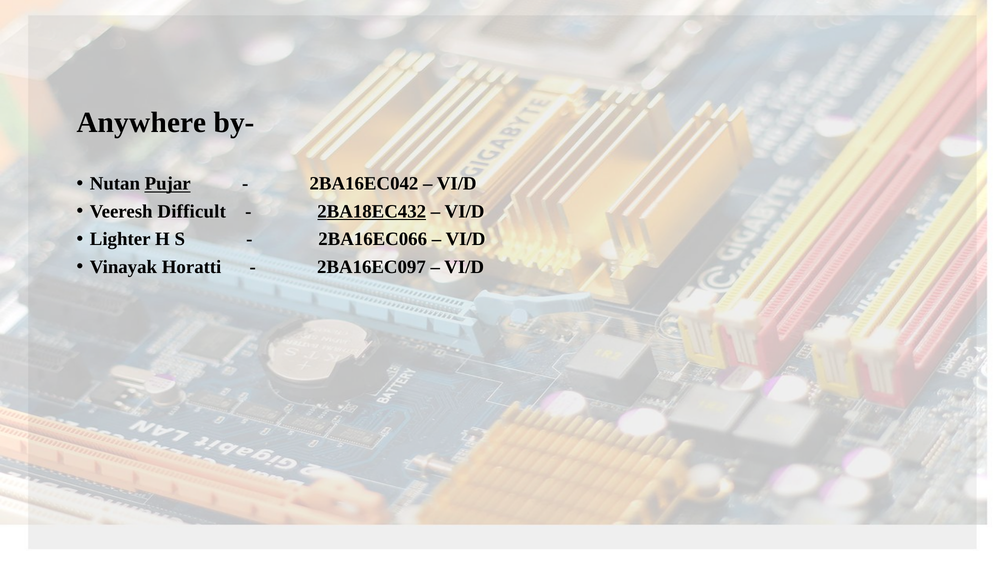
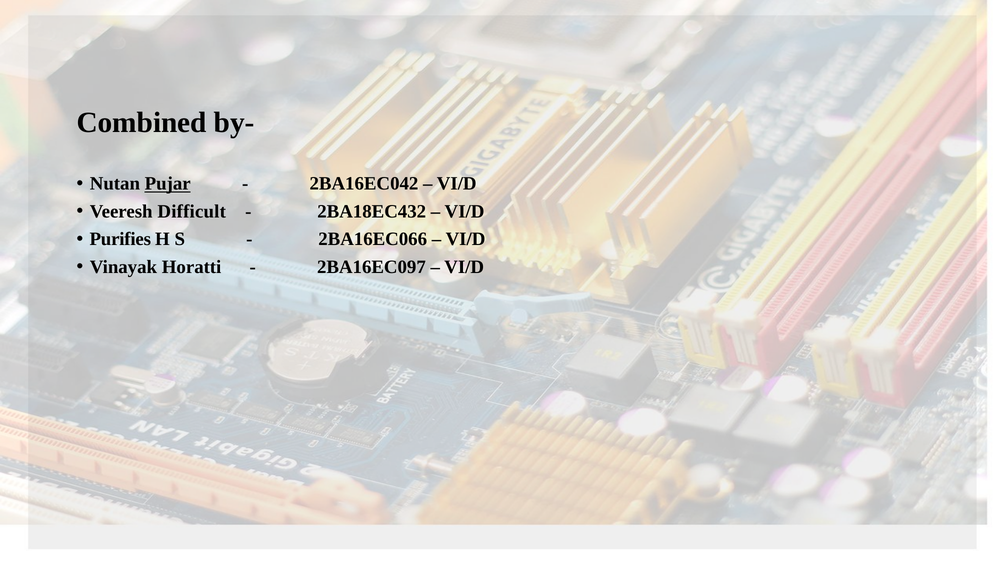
Anywhere: Anywhere -> Combined
2BA18EC432 underline: present -> none
Lighter: Lighter -> Purifies
